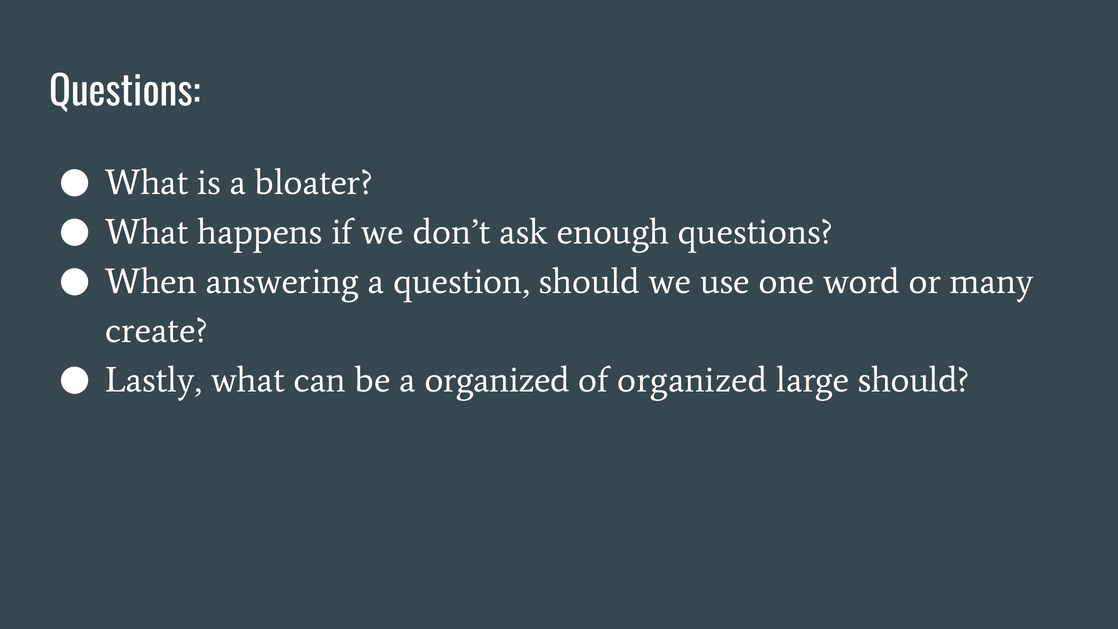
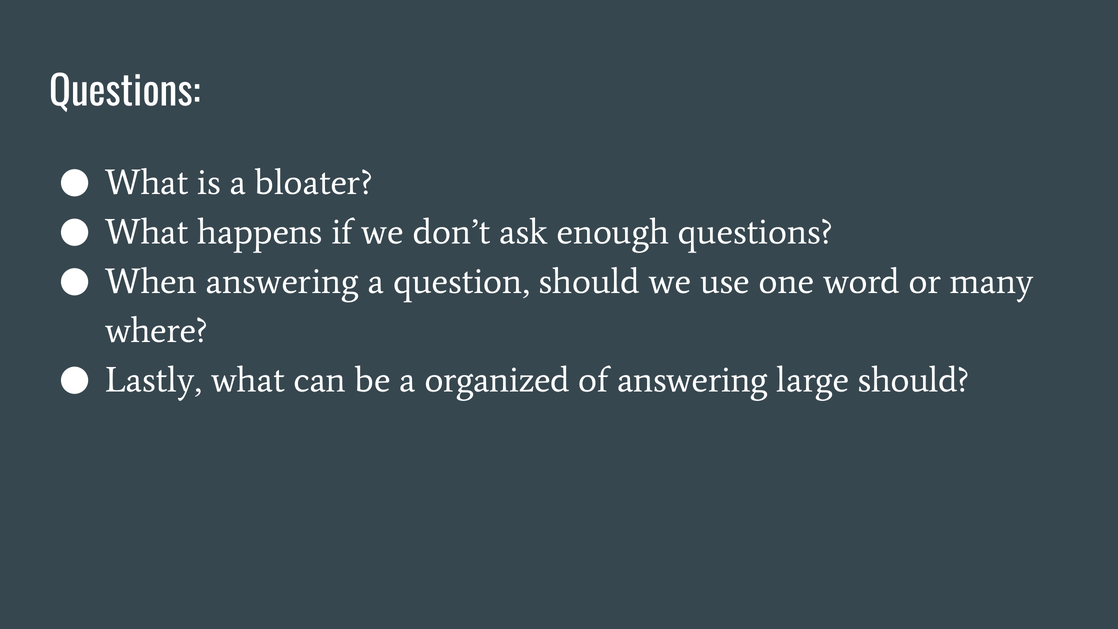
create: create -> where
of organized: organized -> answering
